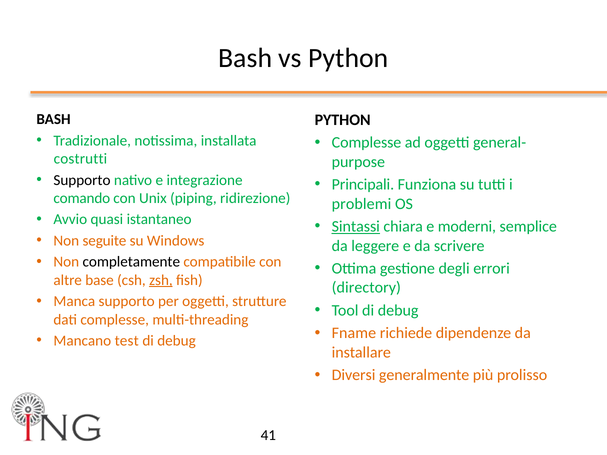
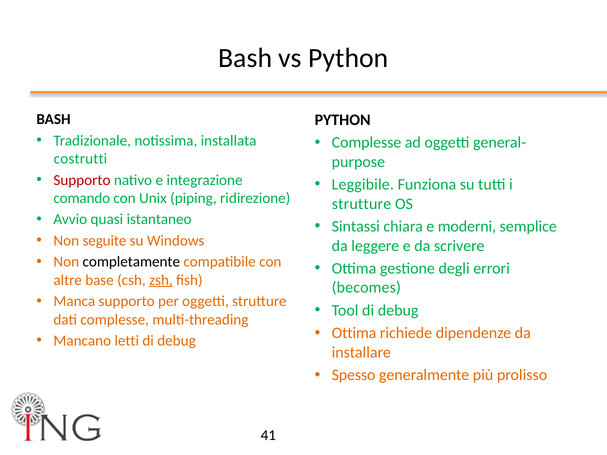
Supporto at (82, 180) colour: black -> red
Principali: Principali -> Leggibile
problemi at (362, 204): problemi -> strutture
Sintassi underline: present -> none
directory: directory -> becomes
Fname at (354, 333): Fname -> Ottima
test: test -> letti
Diversi: Diversi -> Spesso
